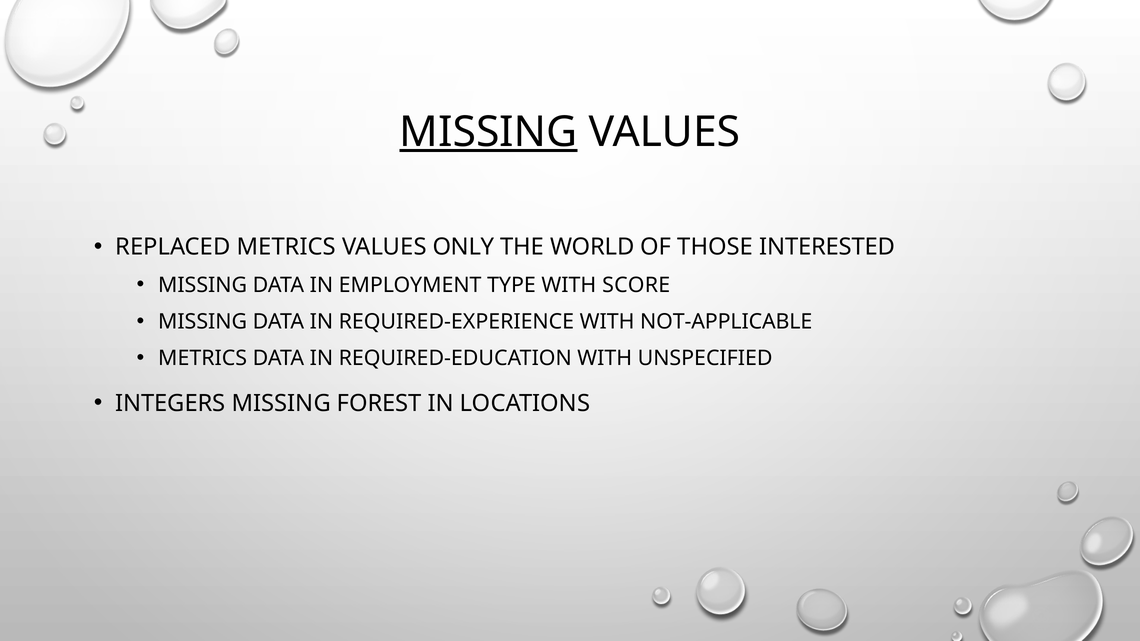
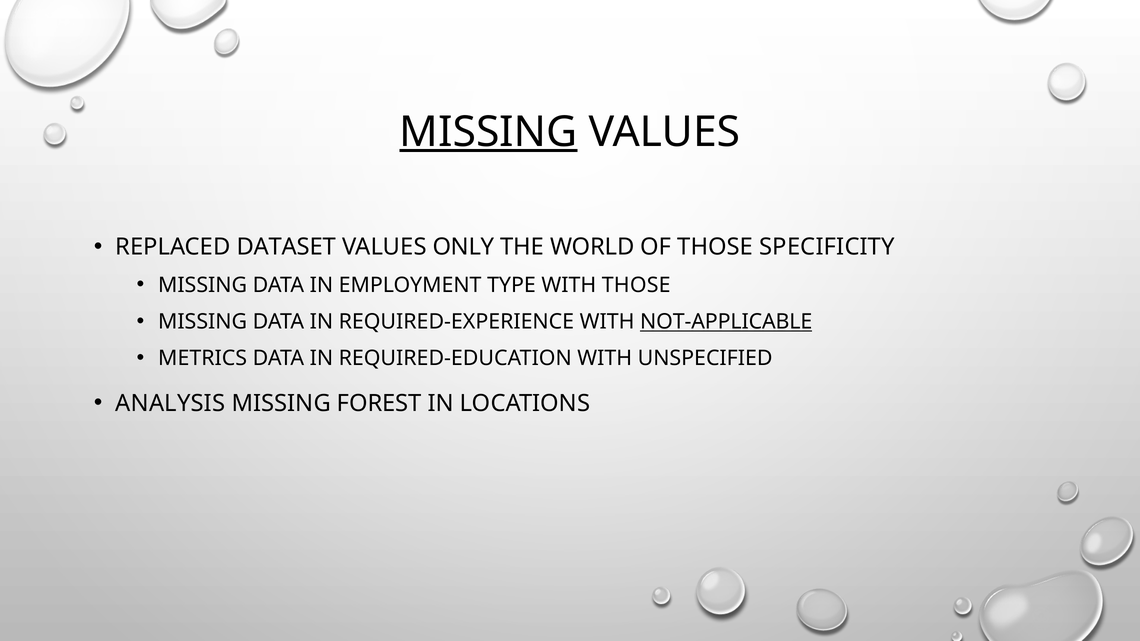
REPLACED METRICS: METRICS -> DATASET
INTERESTED: INTERESTED -> SPECIFICITY
WITH SCORE: SCORE -> THOSE
NOT-APPLICABLE underline: none -> present
INTEGERS: INTEGERS -> ANALYSIS
